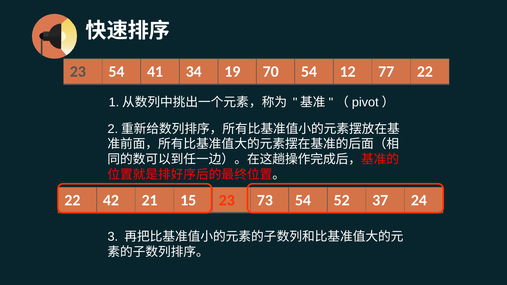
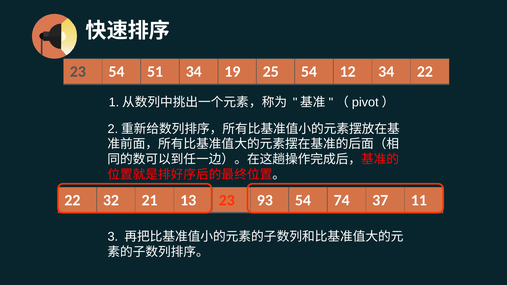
41: 41 -> 51
70: 70 -> 25
12 77: 77 -> 34
42: 42 -> 32
15: 15 -> 13
73: 73 -> 93
52: 52 -> 74
24: 24 -> 11
